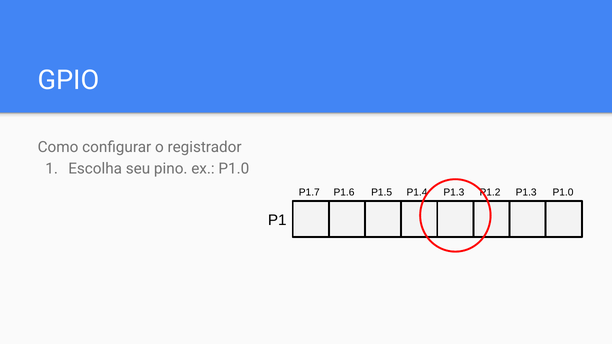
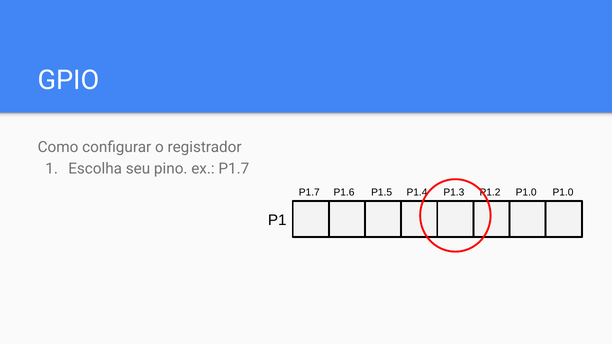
ex P1.0: P1.0 -> P1.7
P1.3 at (526, 192): P1.3 -> P1.0
